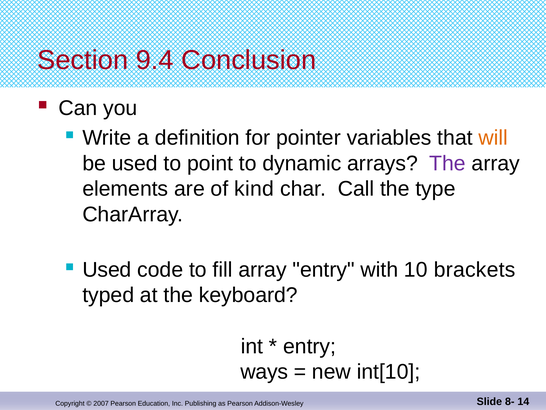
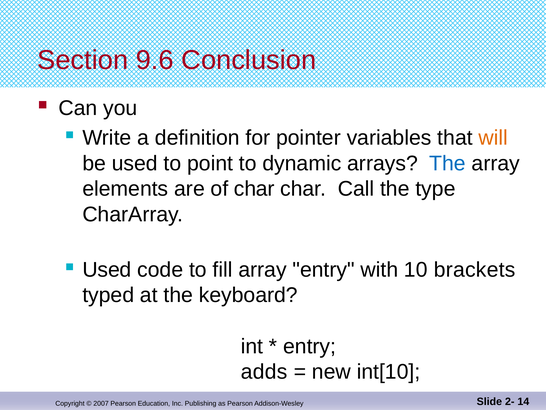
9.4: 9.4 -> 9.6
The at (447, 163) colour: purple -> blue
of kind: kind -> char
ways: ways -> adds
8-: 8- -> 2-
